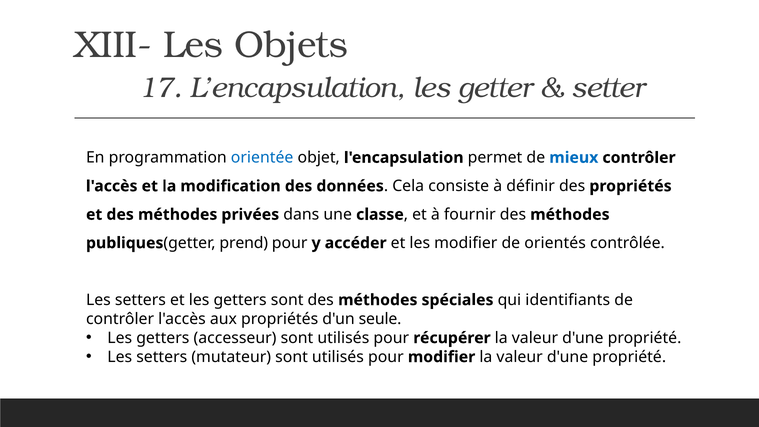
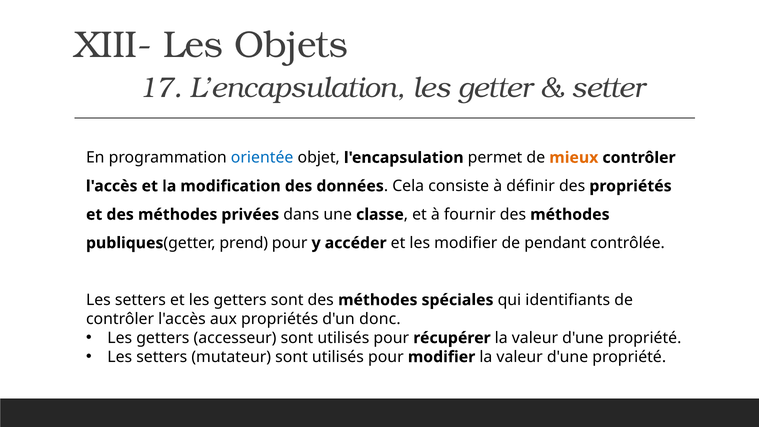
mieux colour: blue -> orange
orientés: orientés -> pendant
seule: seule -> donc
